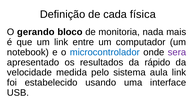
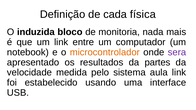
gerando: gerando -> induzida
microcontrolador colour: blue -> orange
rápido: rápido -> partes
